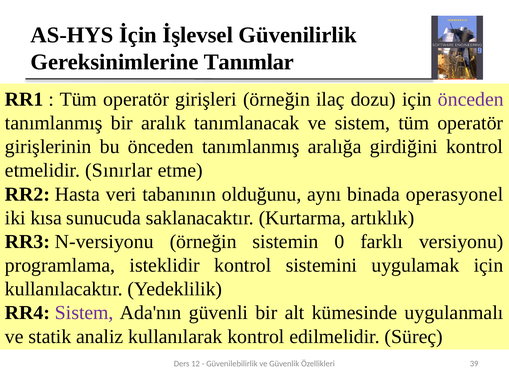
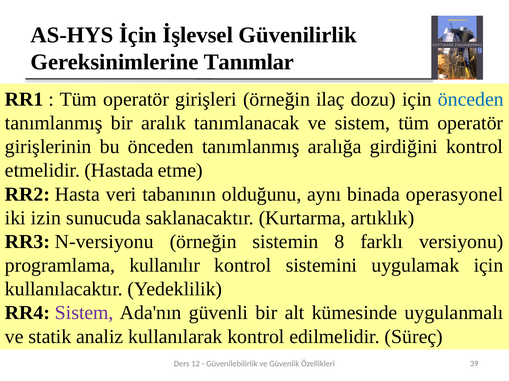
önceden at (471, 99) colour: purple -> blue
Sınırlar: Sınırlar -> Hastada
kısa: kısa -> izin
0: 0 -> 8
isteklidir: isteklidir -> kullanılır
